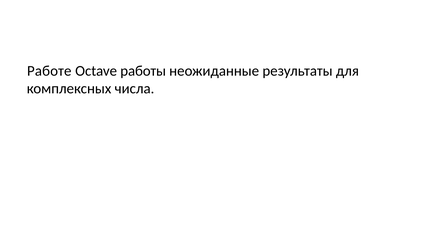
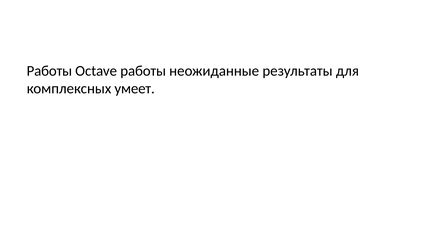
Работе at (49, 71): Работе -> Работы
числа: числа -> умеет
